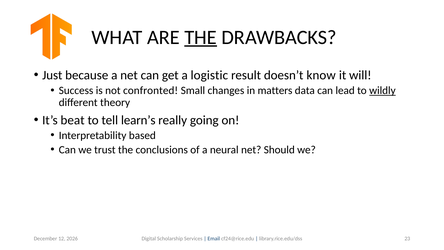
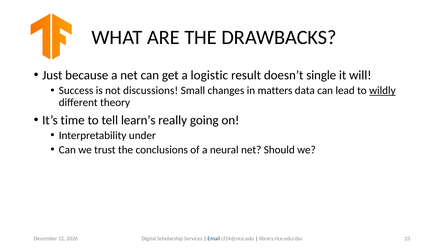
THE at (201, 37) underline: present -> none
know: know -> single
confronted: confronted -> discussions
beat: beat -> time
based: based -> under
